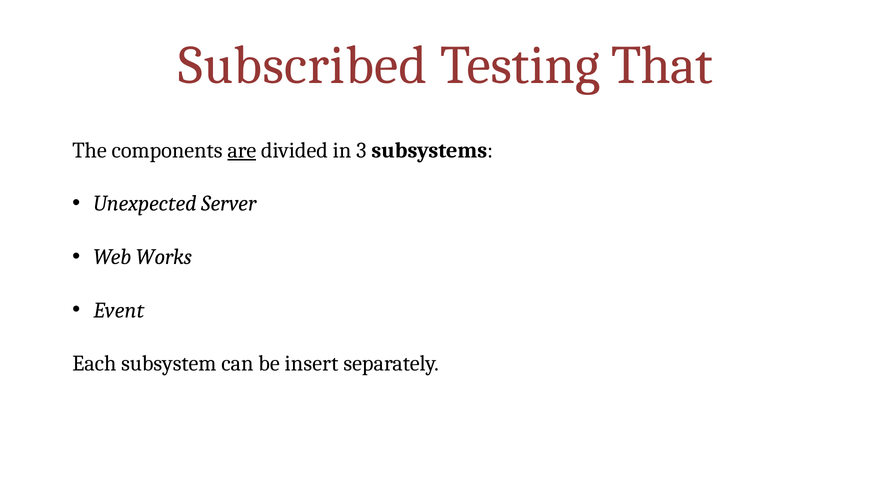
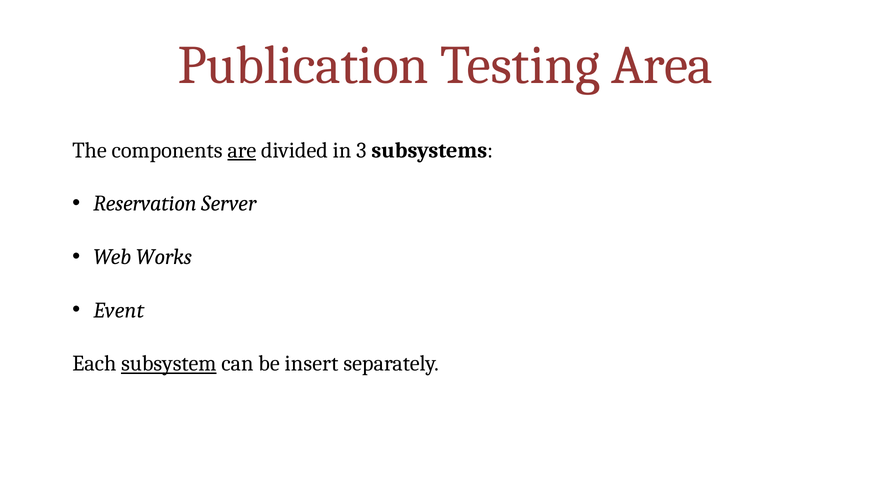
Subscribed: Subscribed -> Publication
That: That -> Area
Unexpected: Unexpected -> Reservation
subsystem underline: none -> present
